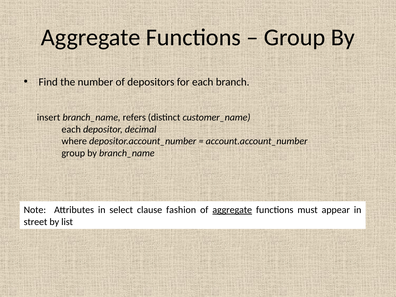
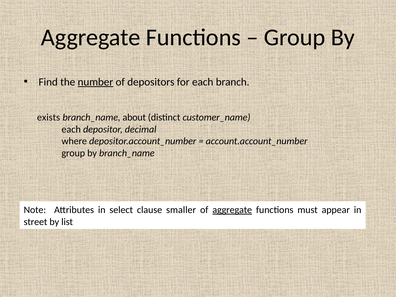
number underline: none -> present
insert: insert -> exists
refers: refers -> about
fashion: fashion -> smaller
